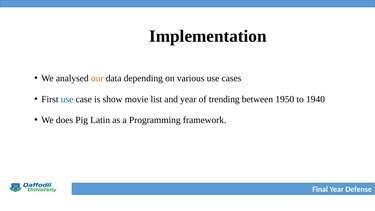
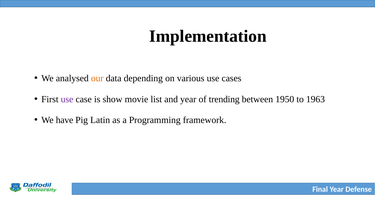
use at (67, 99) colour: blue -> purple
1940: 1940 -> 1963
does: does -> have
